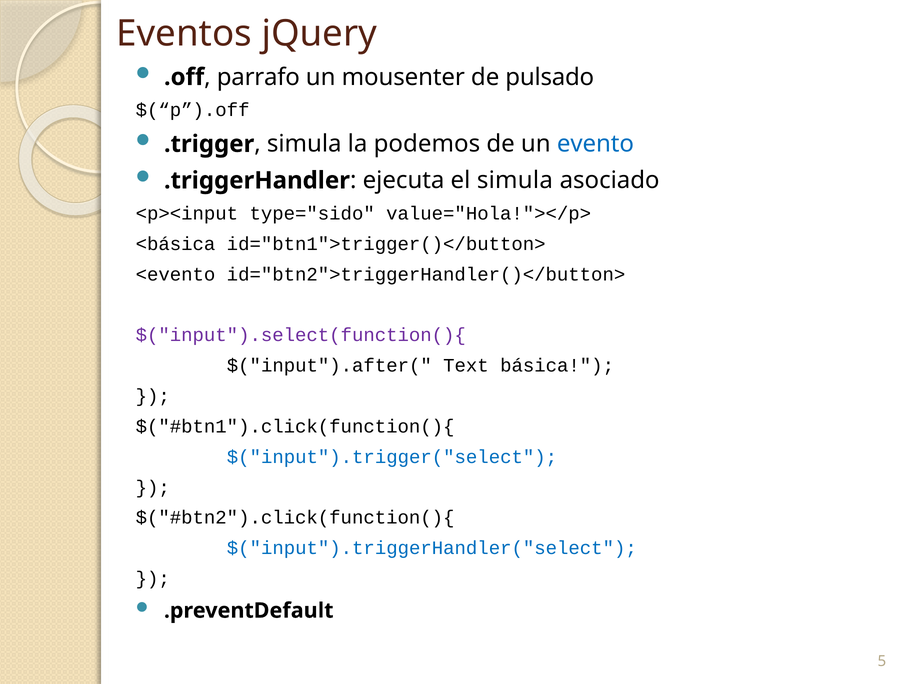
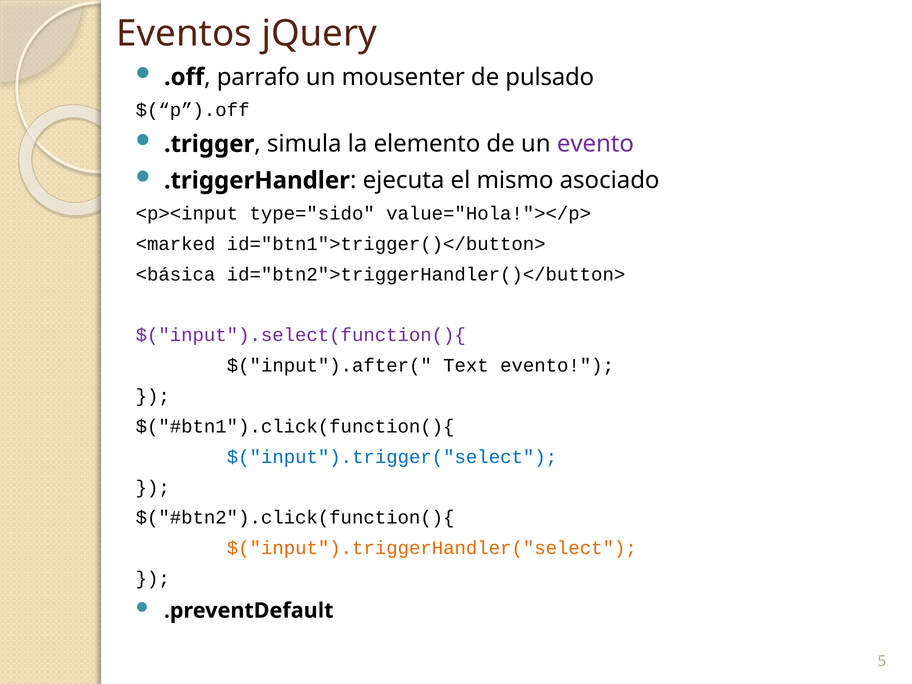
podemos: podemos -> elemento
evento at (595, 144) colour: blue -> purple
el simula: simula -> mismo
<básica: <básica -> <marked
<evento: <evento -> <básica
Text básica: básica -> evento
$("input").triggerHandler("select colour: blue -> orange
